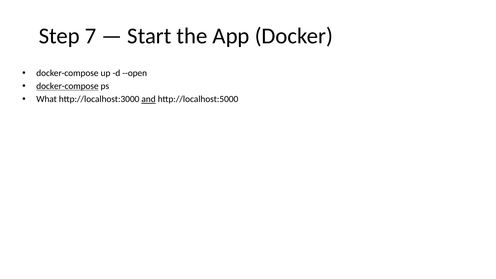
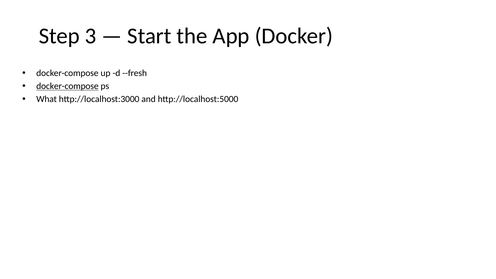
7: 7 -> 3
--open: --open -> --fresh
and underline: present -> none
